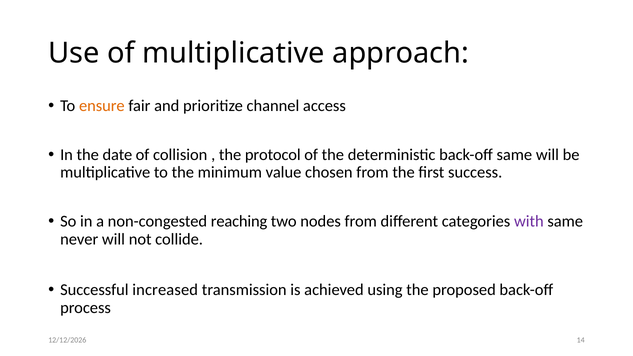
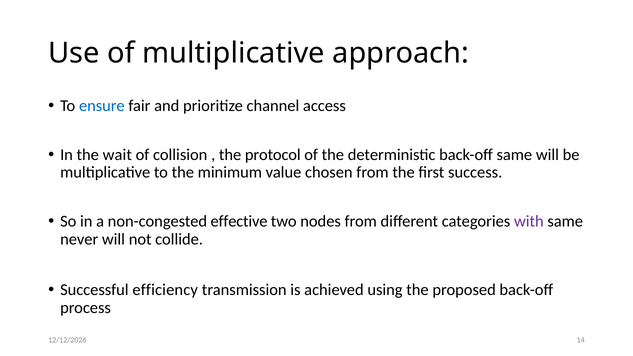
ensure colour: orange -> blue
date: date -> wait
reaching: reaching -> effective
increased: increased -> efficiency
